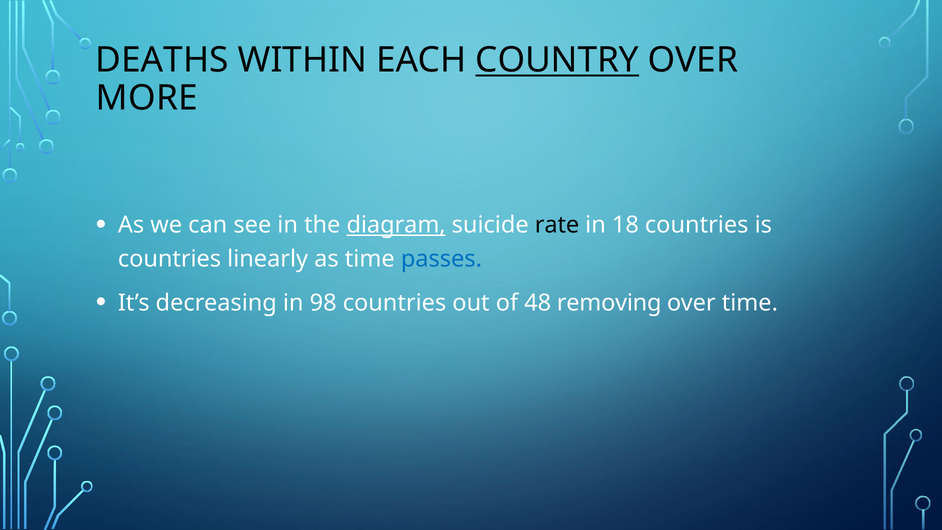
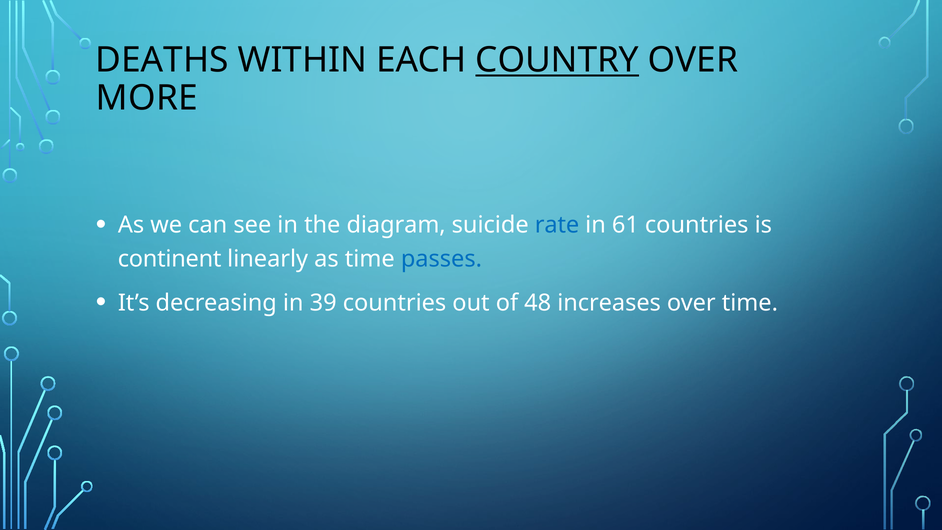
diagram underline: present -> none
rate colour: black -> blue
18: 18 -> 61
countries at (170, 259): countries -> continent
98: 98 -> 39
removing: removing -> increases
